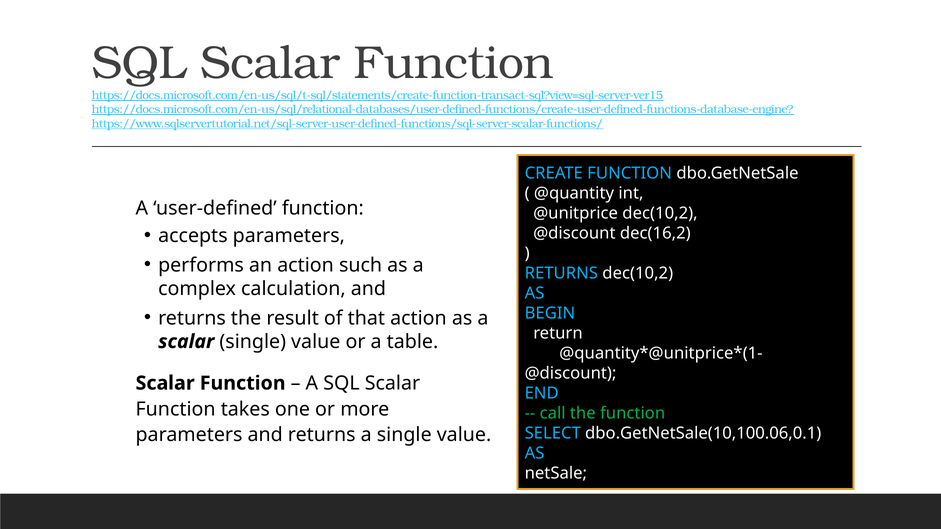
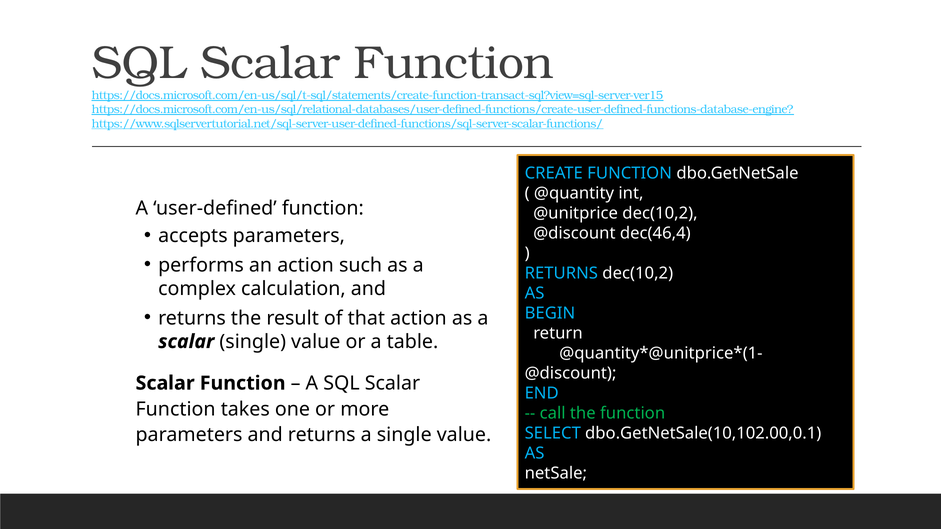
dec(16,2: dec(16,2 -> dec(46,4
dbo.GetNetSale(10,100.06,0.1: dbo.GetNetSale(10,100.06,0.1 -> dbo.GetNetSale(10,102.00,0.1
